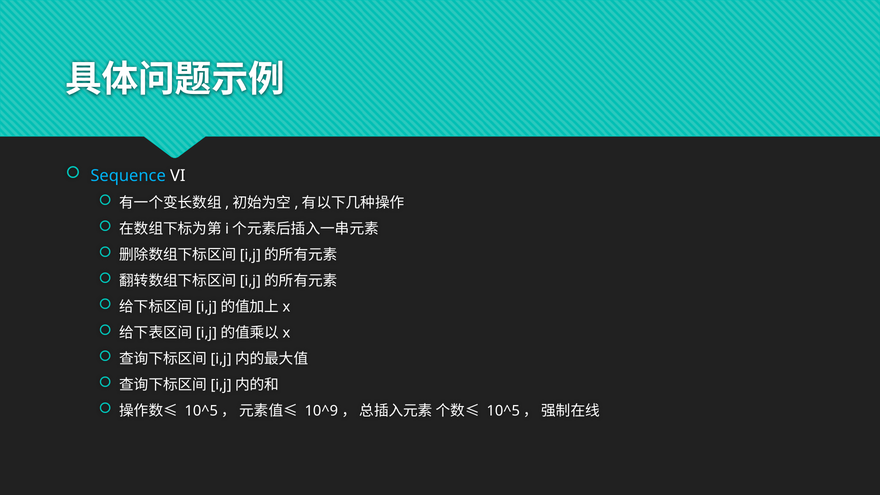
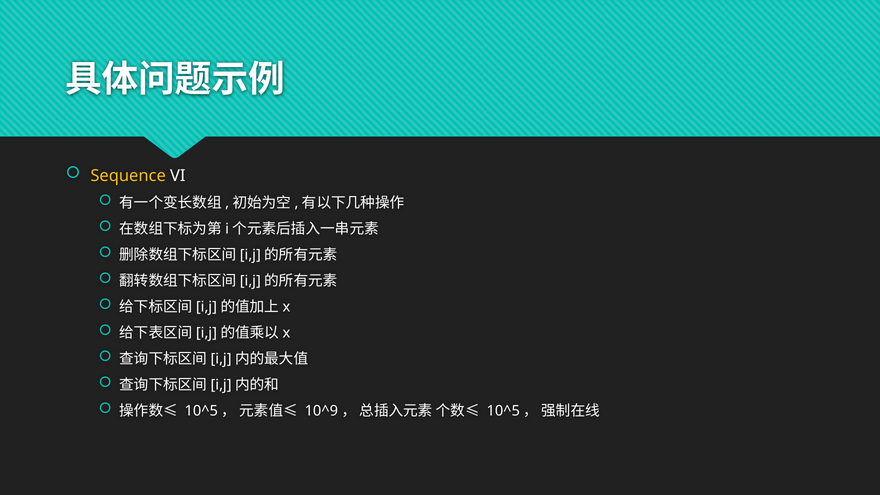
Sequence colour: light blue -> yellow
